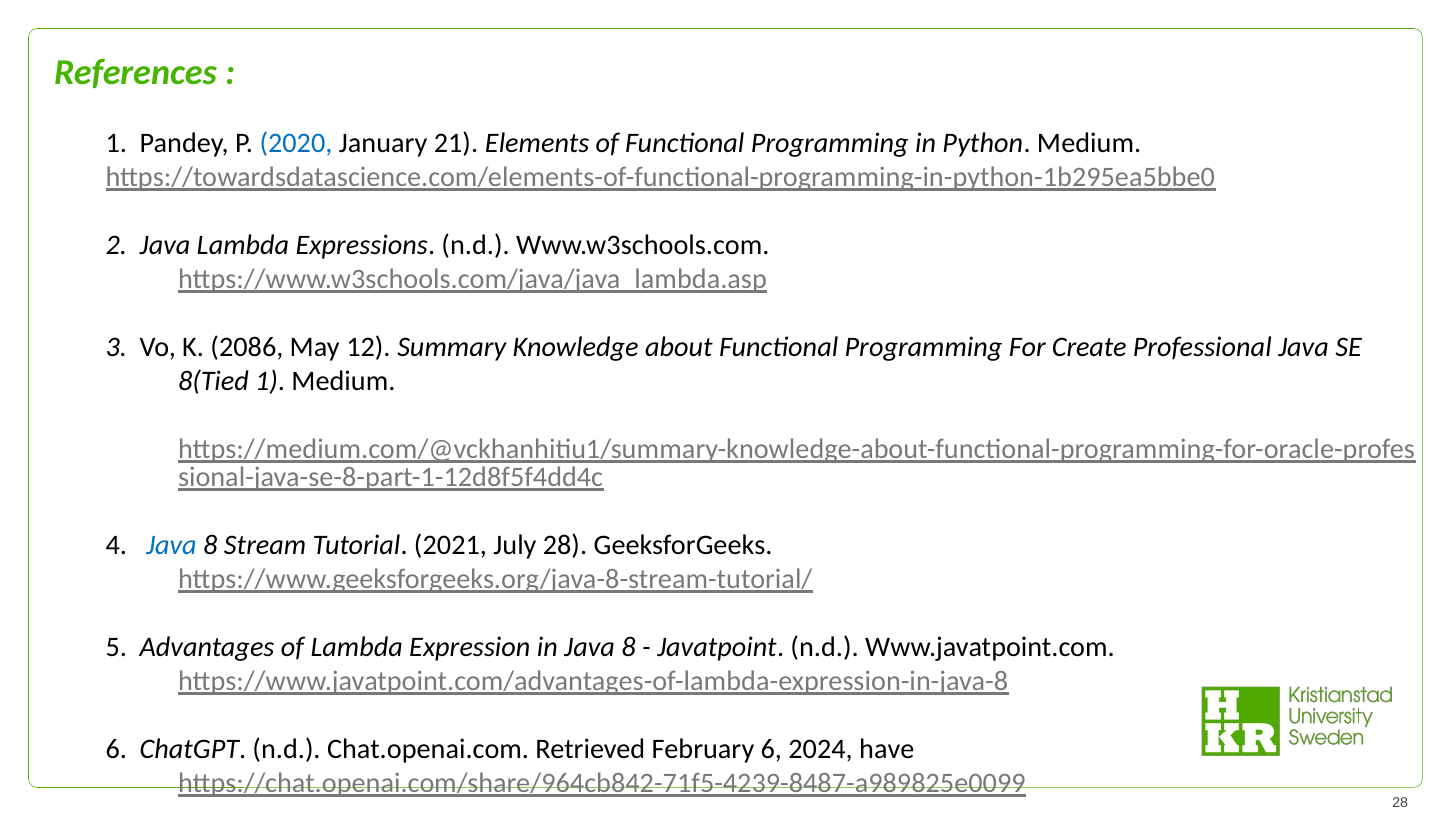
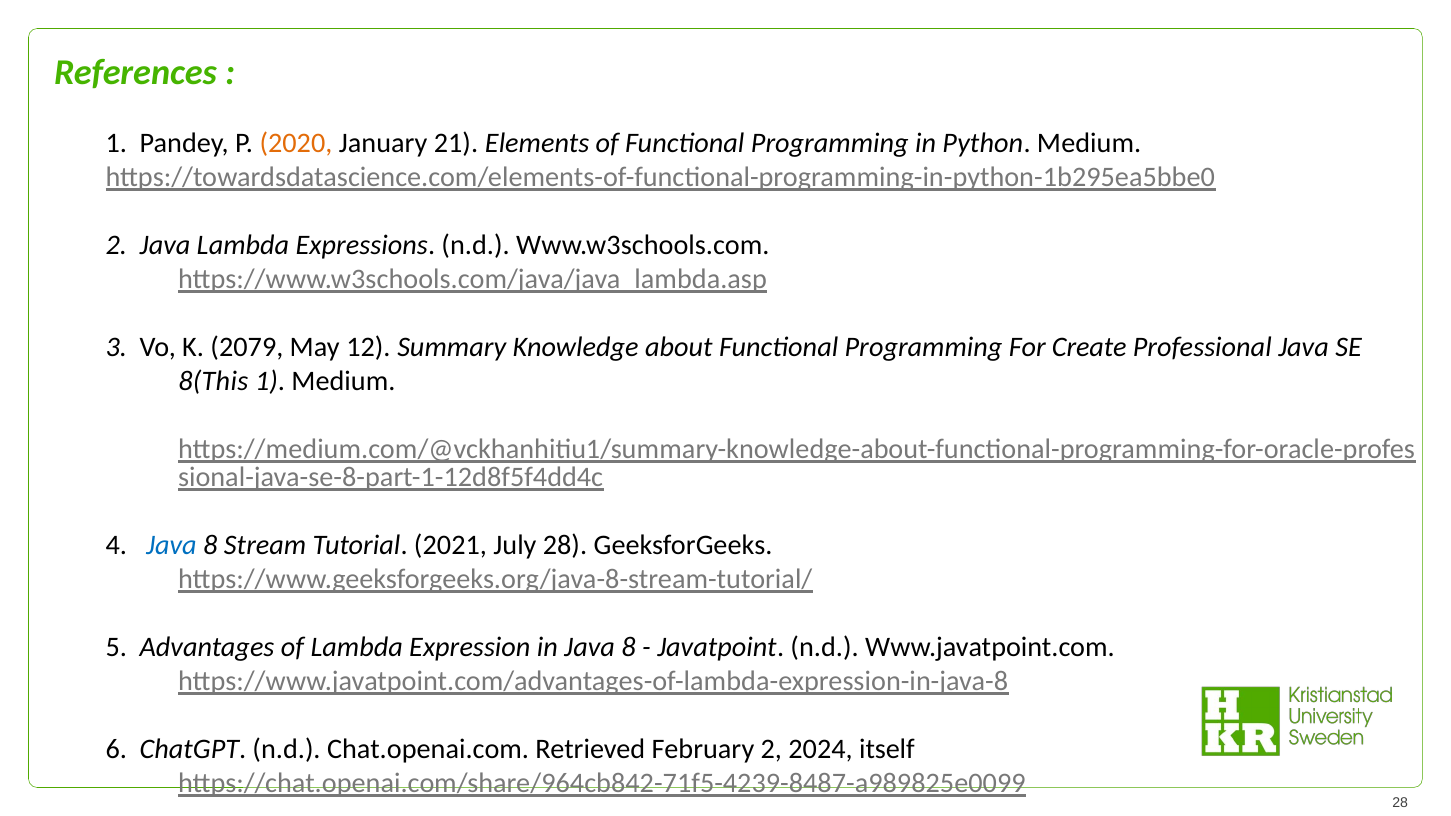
2020 colour: blue -> orange
2086: 2086 -> 2079
8(Tied: 8(Tied -> 8(This
February 6: 6 -> 2
have: have -> itself
